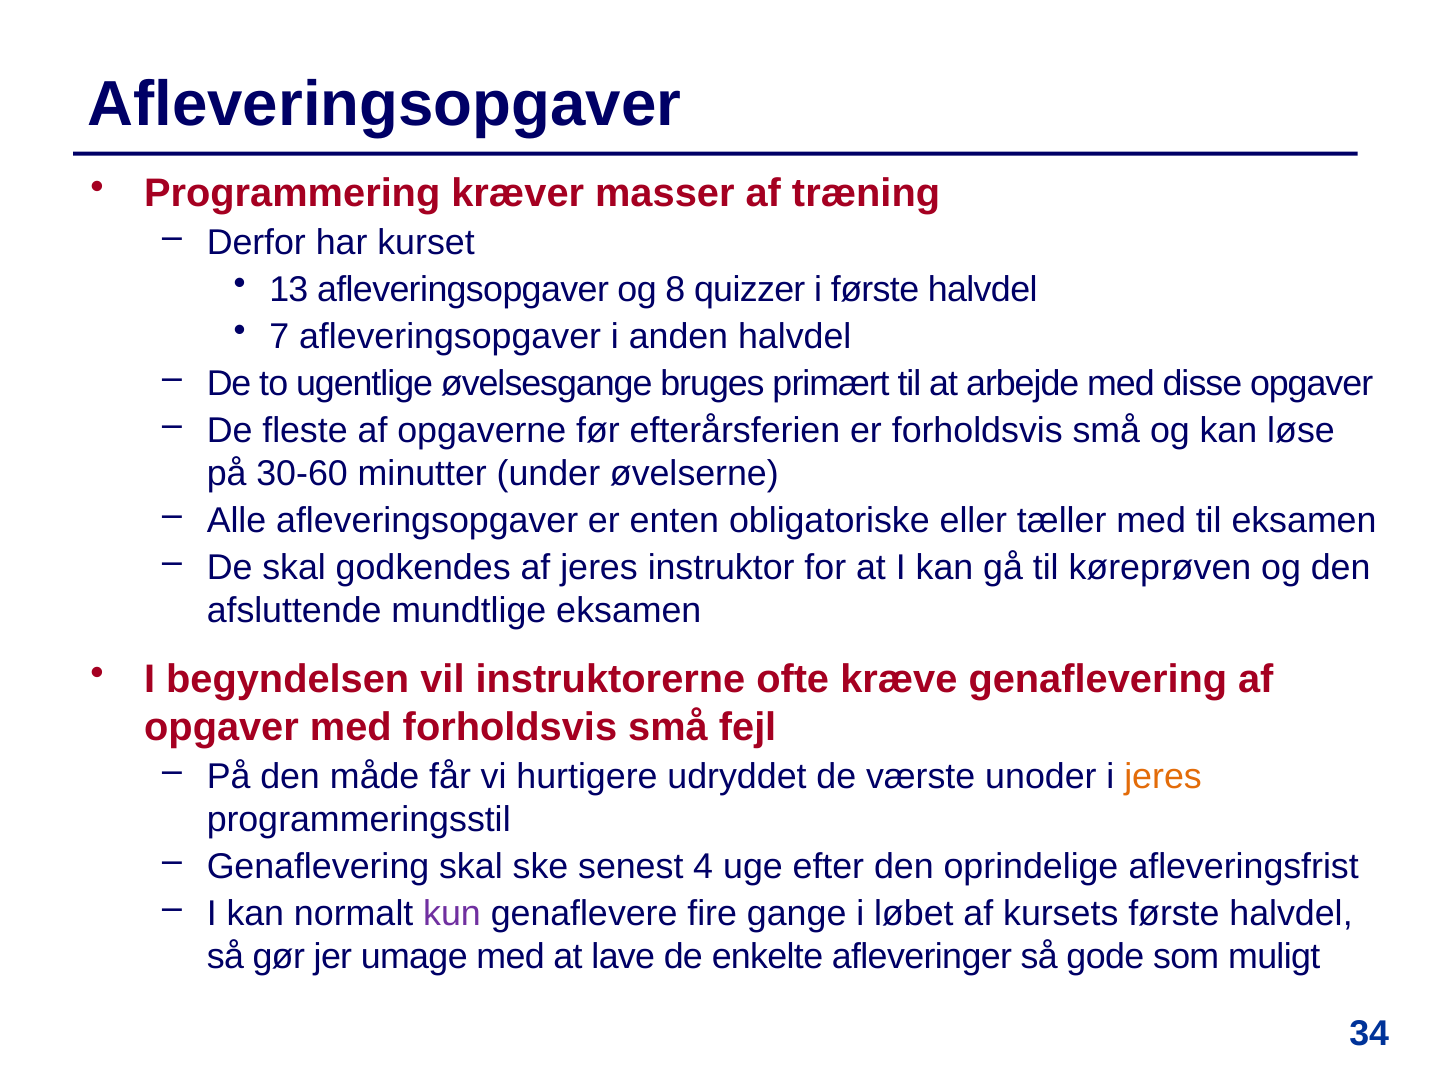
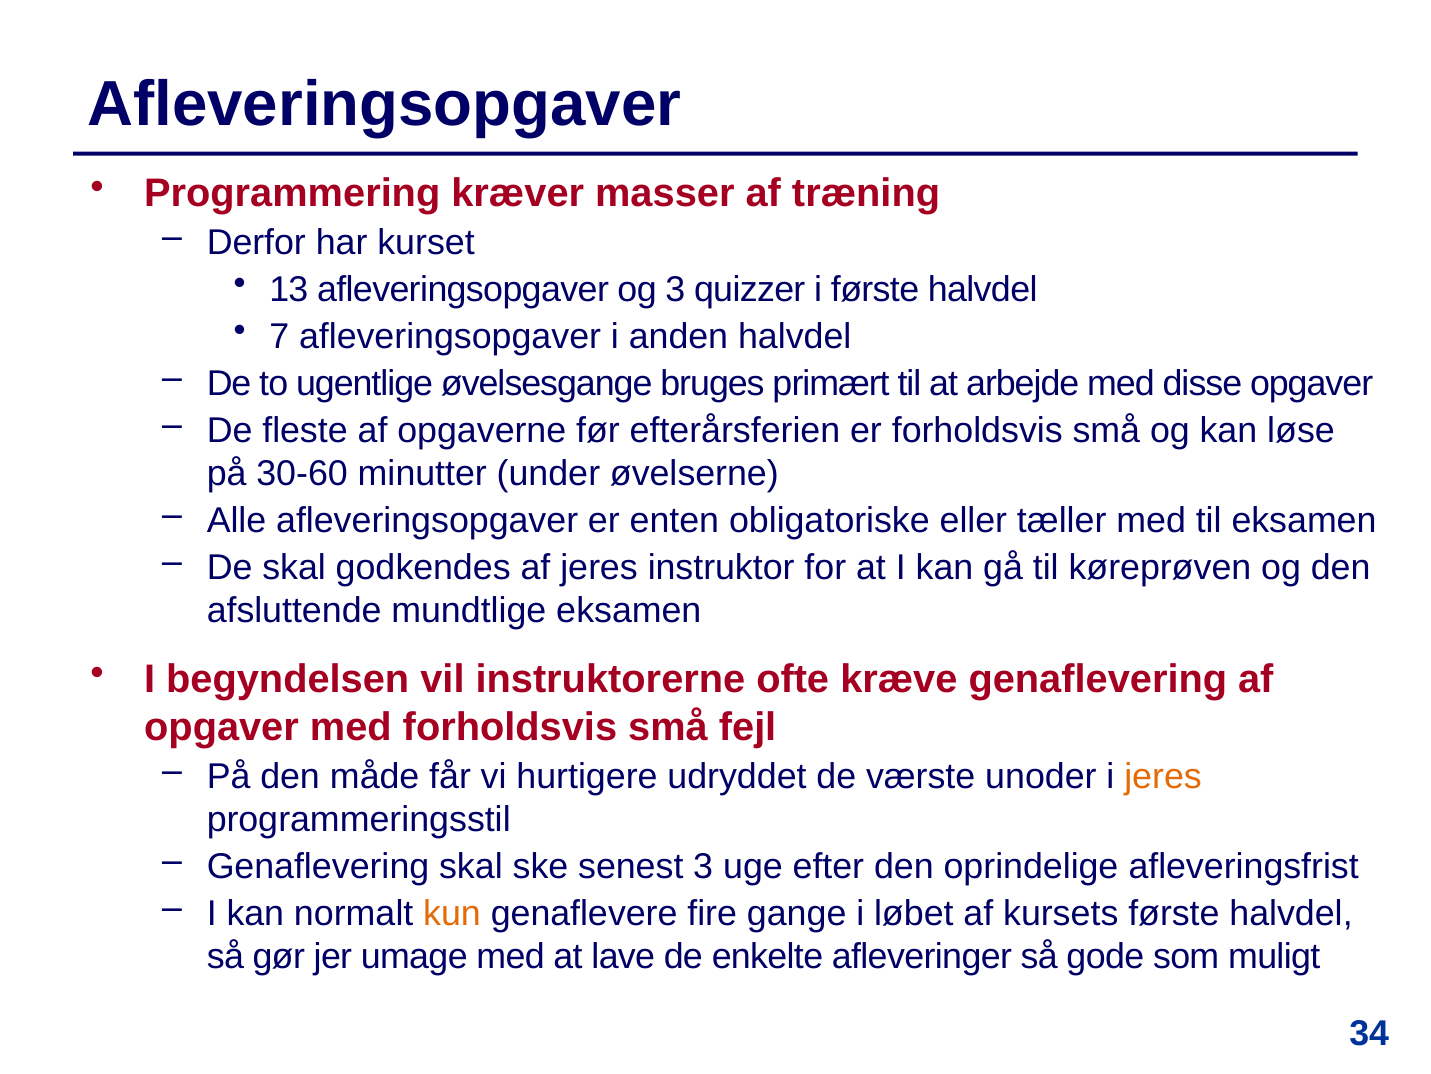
og 8: 8 -> 3
senest 4: 4 -> 3
kun colour: purple -> orange
